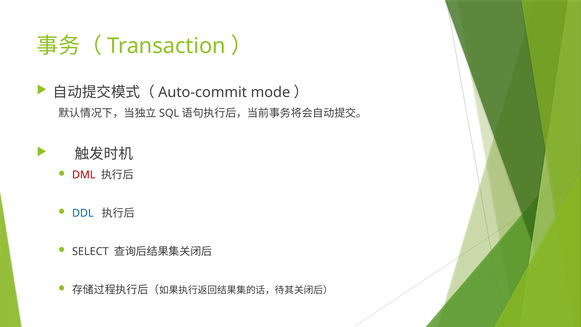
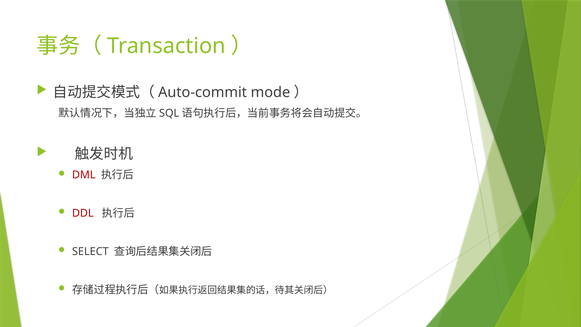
DDL colour: blue -> red
